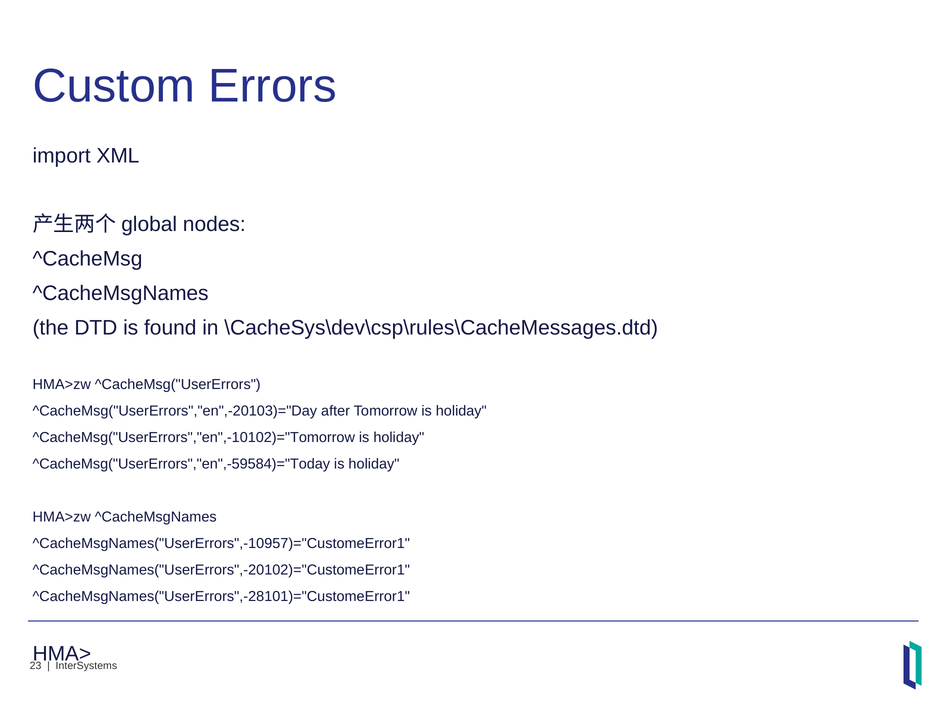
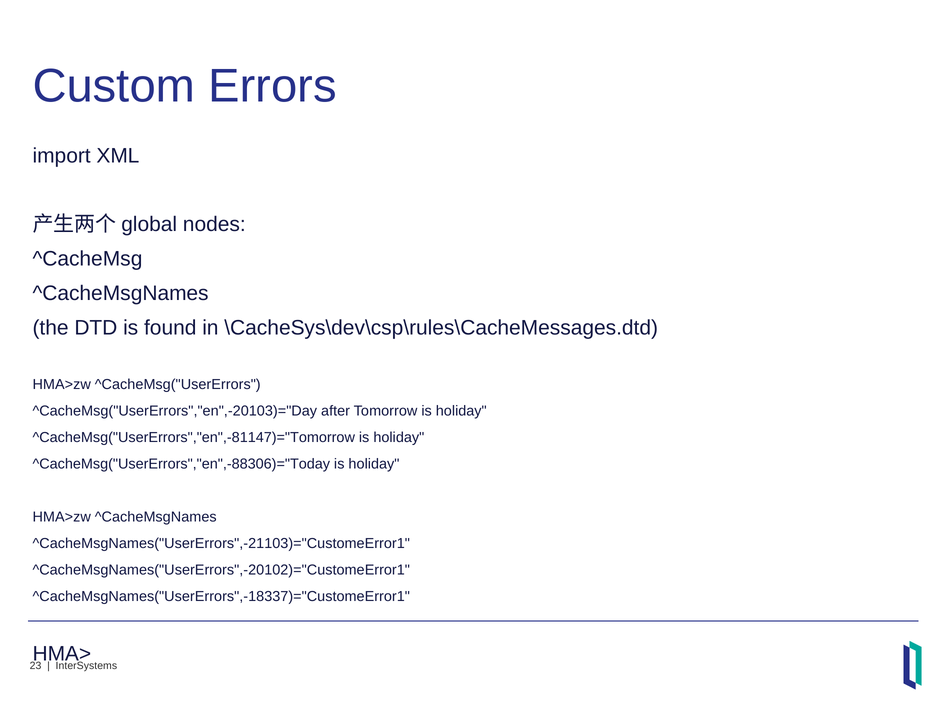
^CacheMsg("UserErrors","en",-10102)="Tomorrow: ^CacheMsg("UserErrors","en",-10102)="Tomorrow -> ^CacheMsg("UserErrors","en",-81147)="Tomorrow
^CacheMsg("UserErrors","en",-59584)="Today: ^CacheMsg("UserErrors","en",-59584)="Today -> ^CacheMsg("UserErrors","en",-88306)="Today
^CacheMsgNames("UserErrors",-10957)="CustomeError1: ^CacheMsgNames("UserErrors",-10957)="CustomeError1 -> ^CacheMsgNames("UserErrors",-21103)="CustomeError1
^CacheMsgNames("UserErrors",-28101)="CustomeError1: ^CacheMsgNames("UserErrors",-28101)="CustomeError1 -> ^CacheMsgNames("UserErrors",-18337)="CustomeError1
